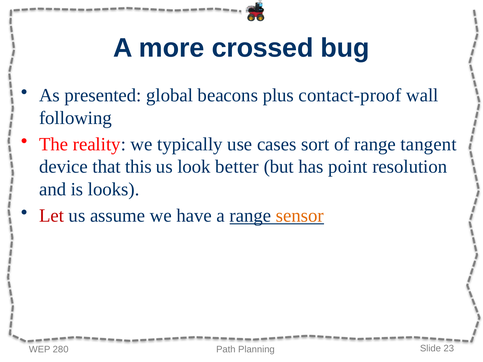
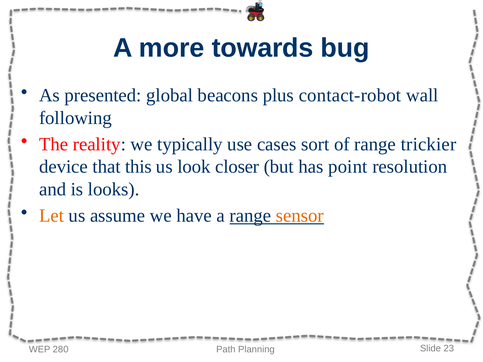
crossed: crossed -> towards
contact-proof: contact-proof -> contact-robot
tangent: tangent -> trickier
better: better -> closer
Let colour: red -> orange
